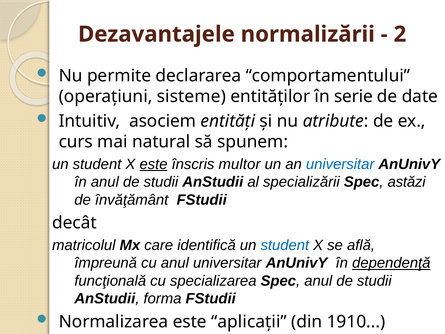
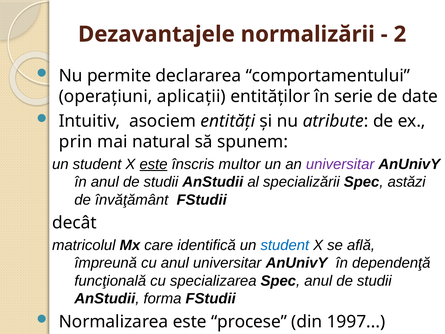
sisteme: sisteme -> aplicaţii
curs: curs -> prin
universitar at (340, 164) colour: blue -> purple
dependenţă underline: present -> none
aplicaţii: aplicaţii -> procese
1910: 1910 -> 1997
